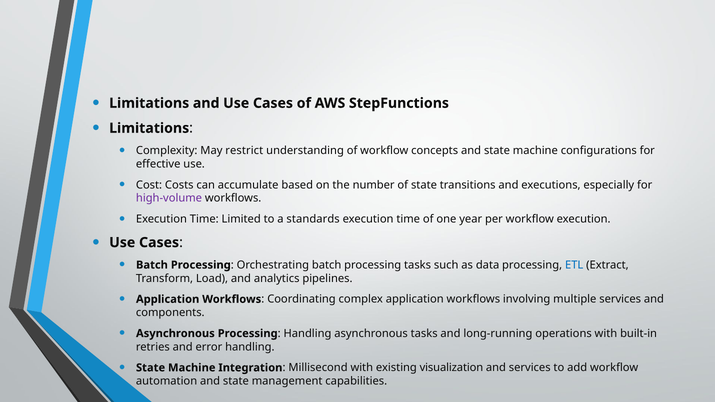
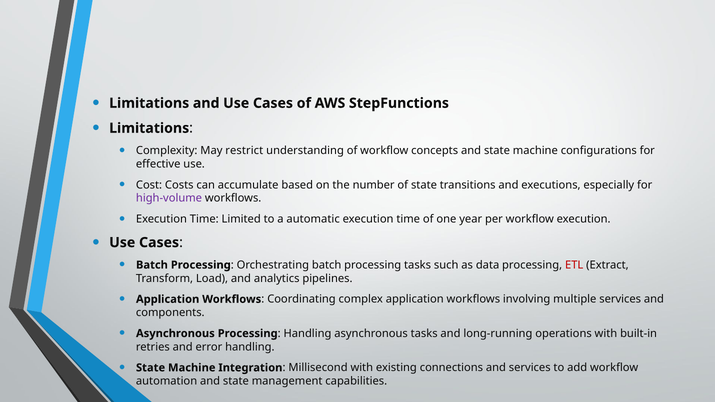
standards: standards -> automatic
ETL colour: blue -> red
visualization: visualization -> connections
